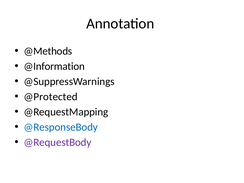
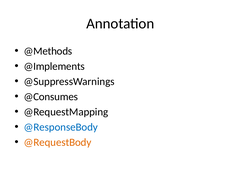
@Information: @Information -> @Implements
@Protected: @Protected -> @Consumes
@RequestBody colour: purple -> orange
